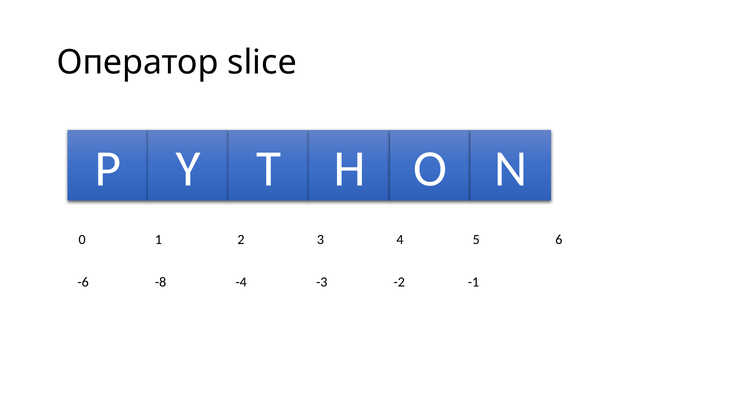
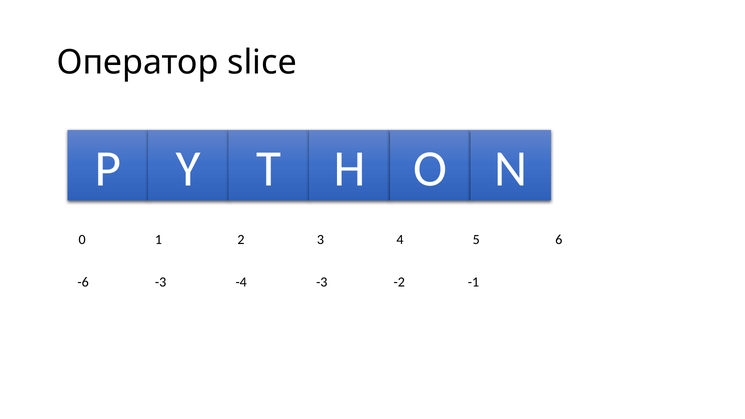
-6 -8: -8 -> -3
